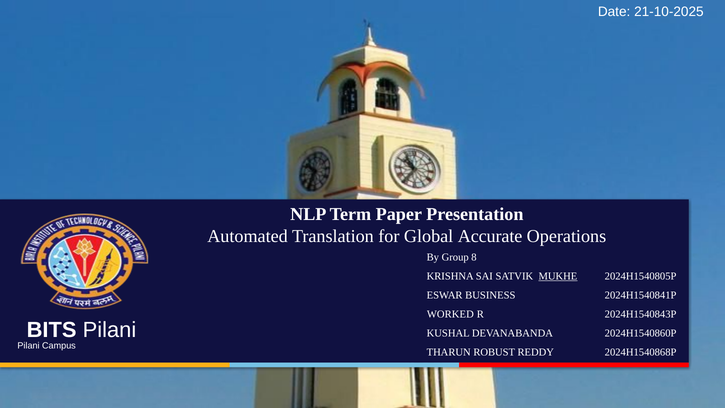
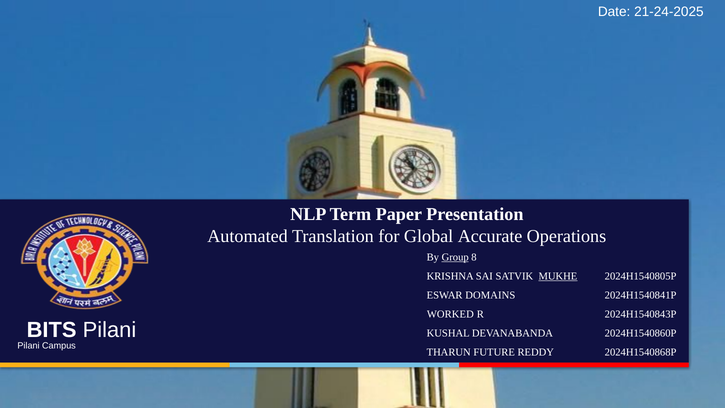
21-10-2025: 21-10-2025 -> 21-24-2025
Group underline: none -> present
BUSINESS: BUSINESS -> DOMAINS
ROBUST: ROBUST -> FUTURE
